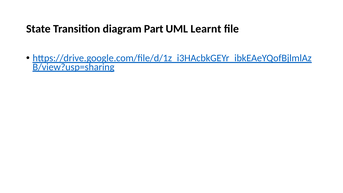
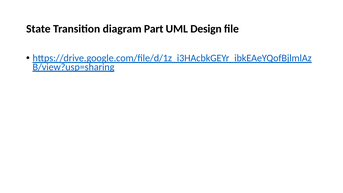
Learnt: Learnt -> Design
